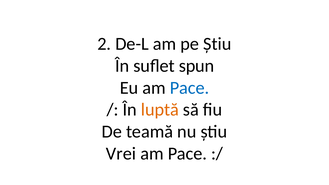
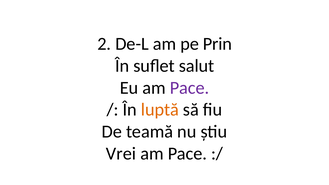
pe Știu: Știu -> Prin
spun: spun -> salut
Pace at (190, 88) colour: blue -> purple
